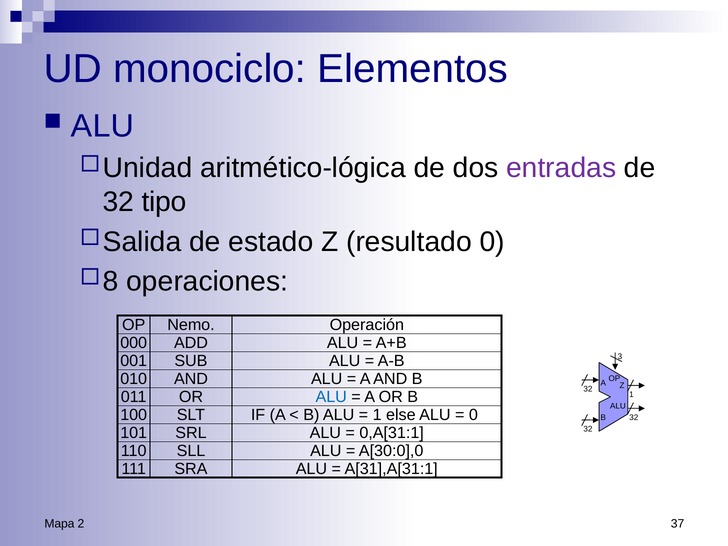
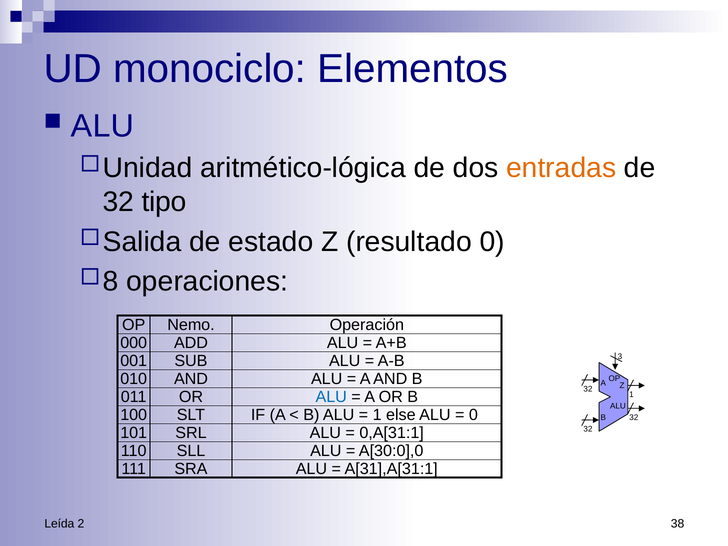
entradas colour: purple -> orange
Mapa: Mapa -> Leída
37: 37 -> 38
